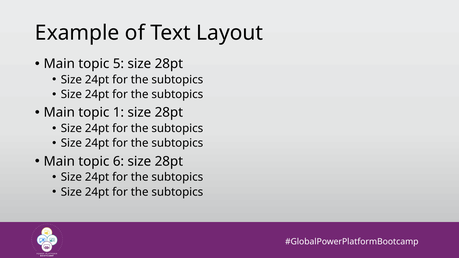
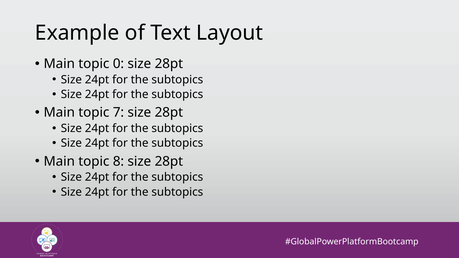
5: 5 -> 0
1: 1 -> 7
6: 6 -> 8
